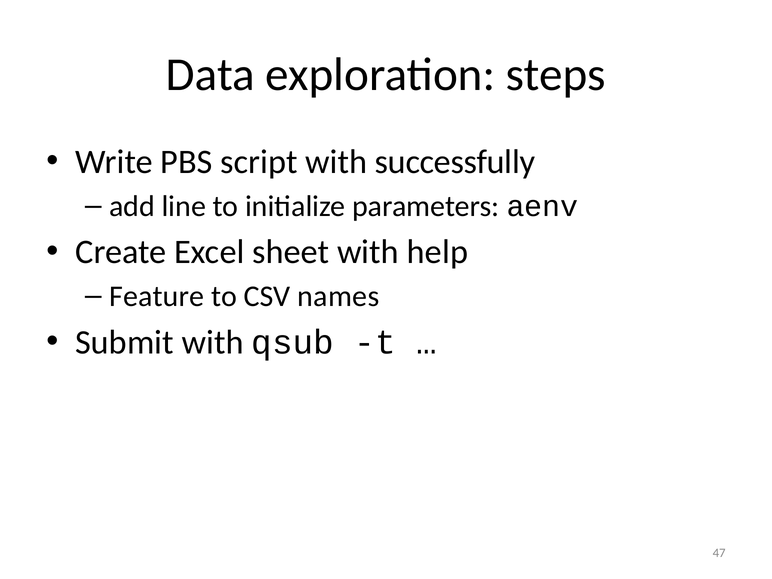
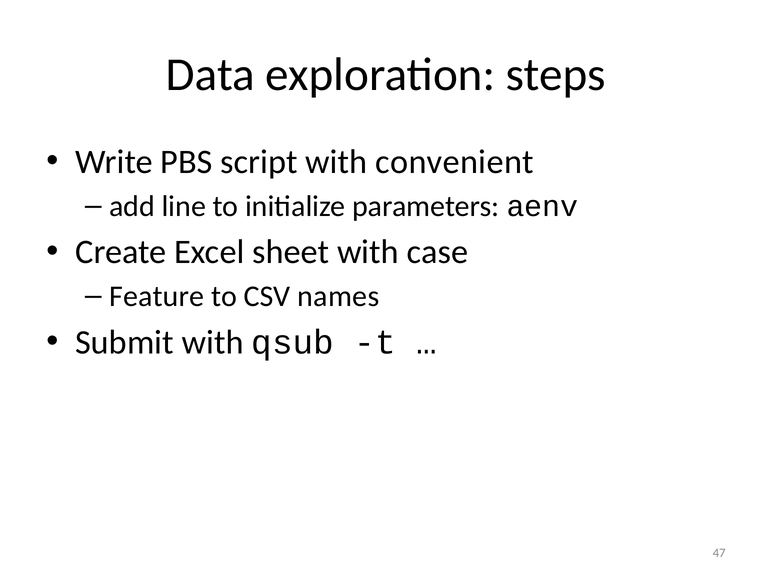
successfully: successfully -> convenient
help: help -> case
